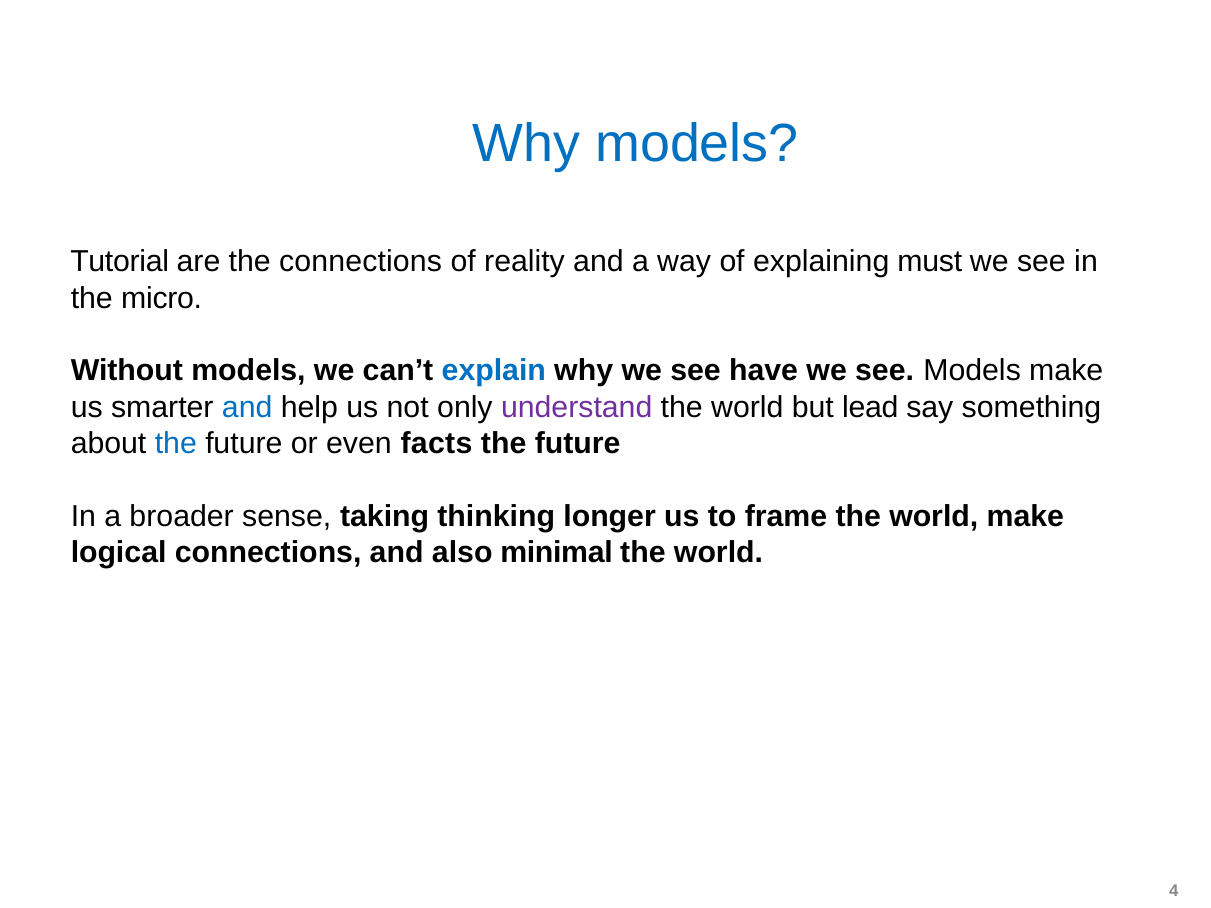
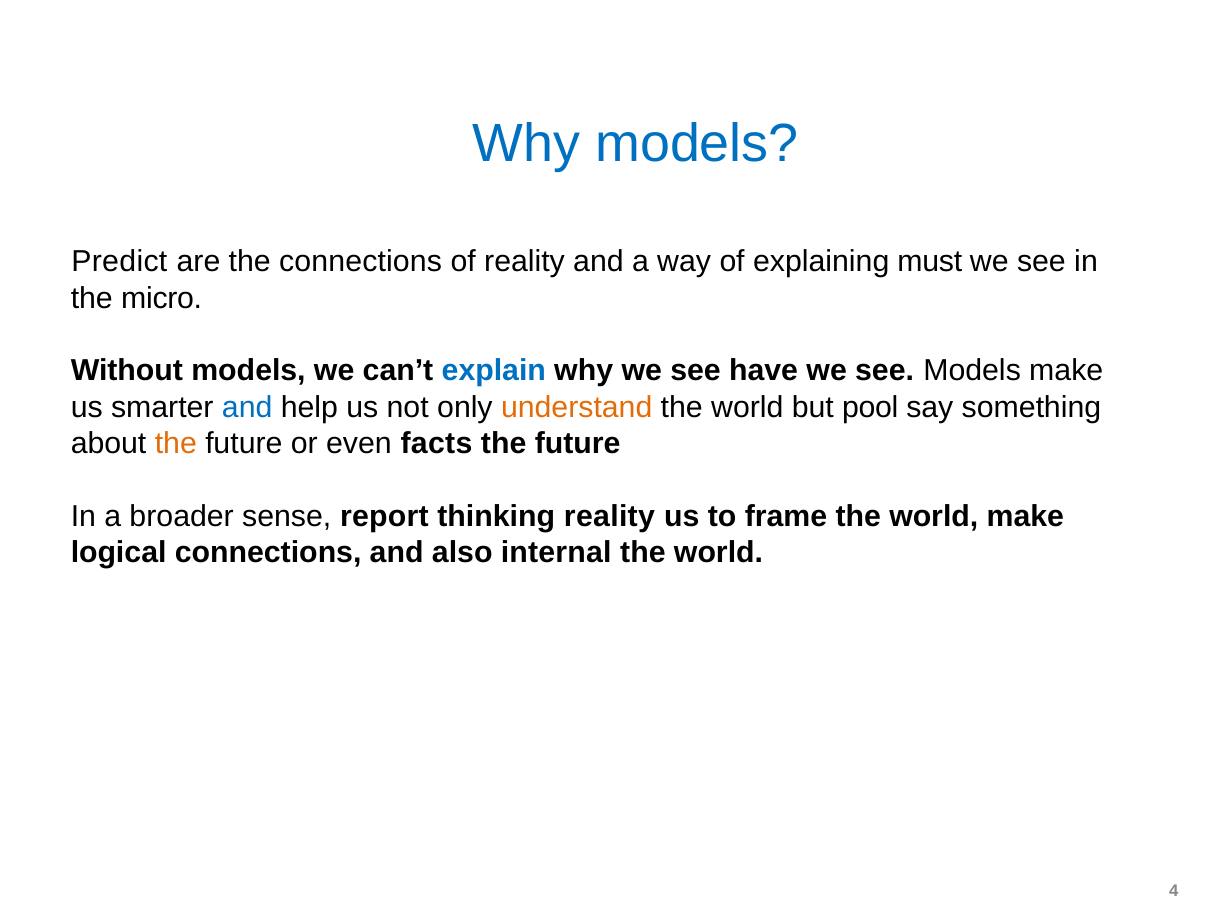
Tutorial: Tutorial -> Predict
understand colour: purple -> orange
lead: lead -> pool
the at (176, 444) colour: blue -> orange
taking: taking -> report
thinking longer: longer -> reality
minimal: minimal -> internal
